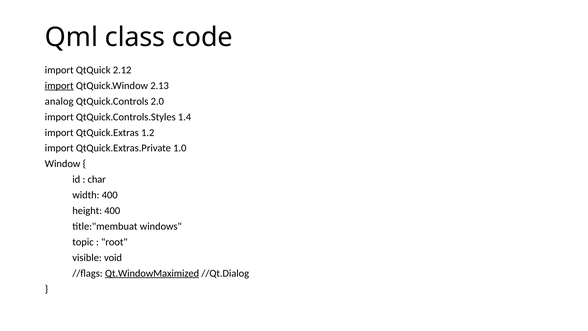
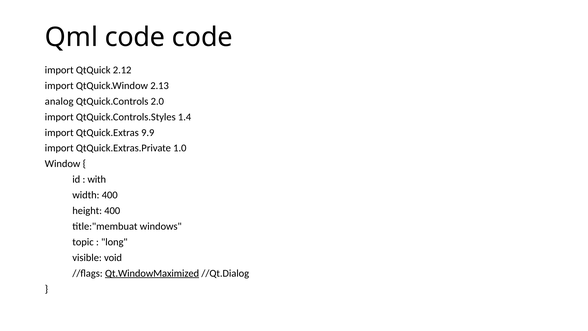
Qml class: class -> code
import at (59, 86) underline: present -> none
1.2: 1.2 -> 9.9
char: char -> with
root: root -> long
